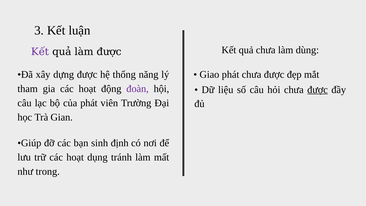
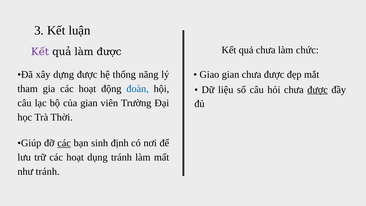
dùng: dùng -> chức
Giao phát: phát -> gian
đoàn colour: purple -> blue
của phát: phát -> gian
Gian: Gian -> Thời
các at (64, 143) underline: none -> present
như trong: trong -> tránh
